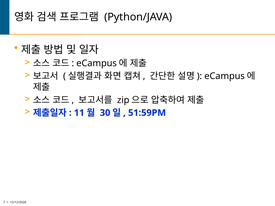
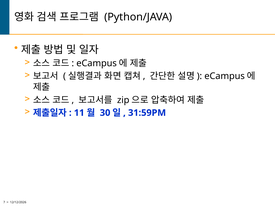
51:59PM: 51:59PM -> 31:59PM
